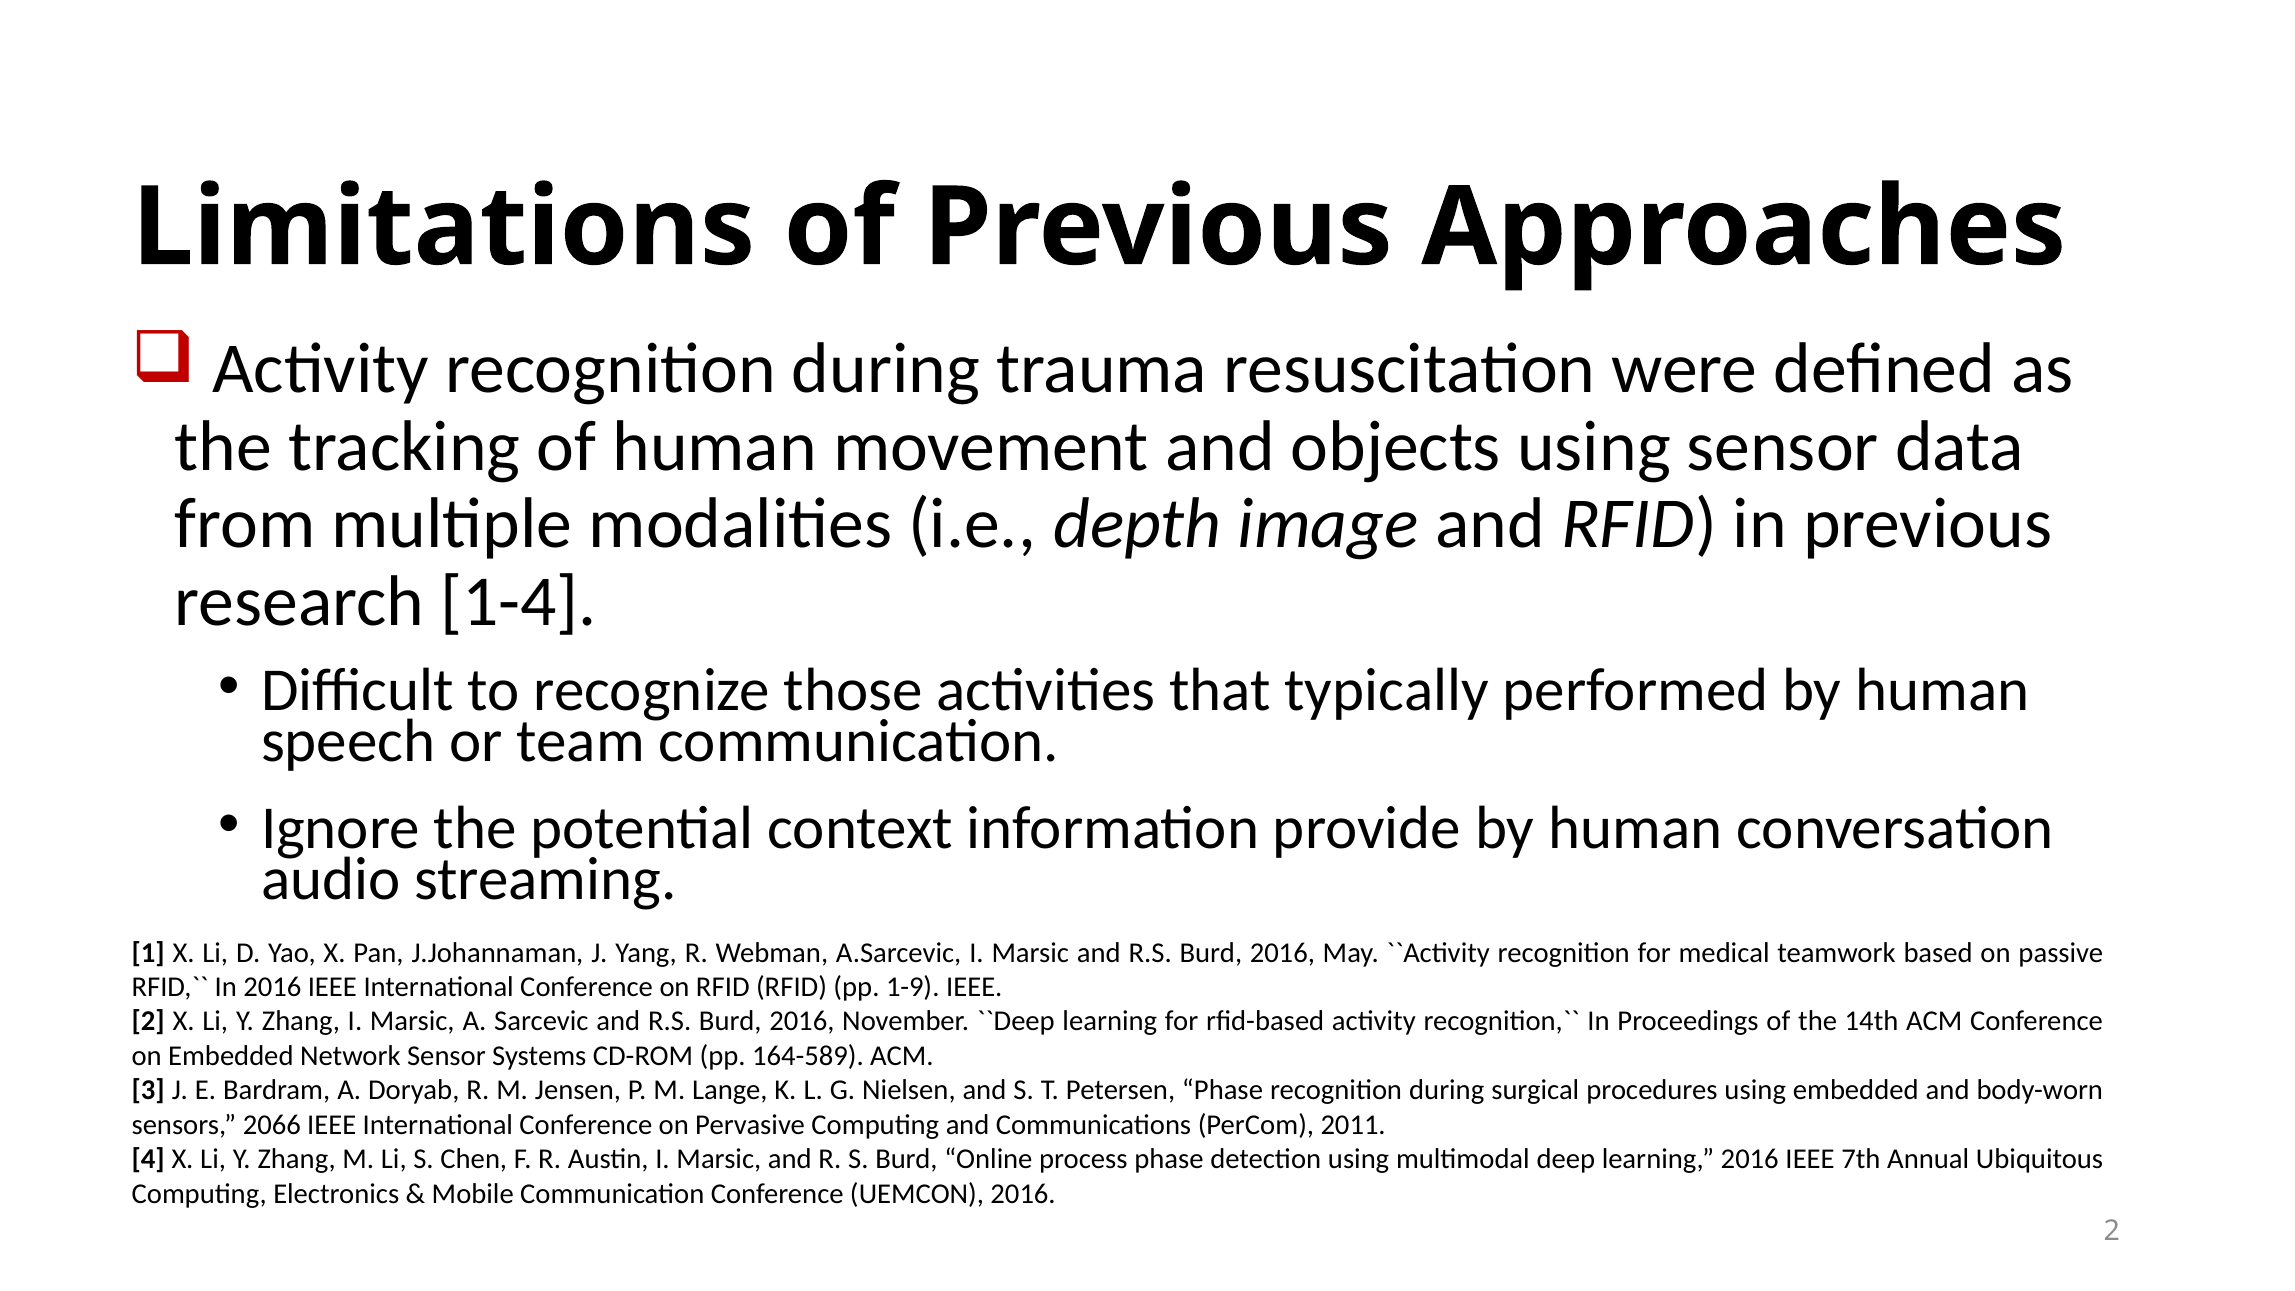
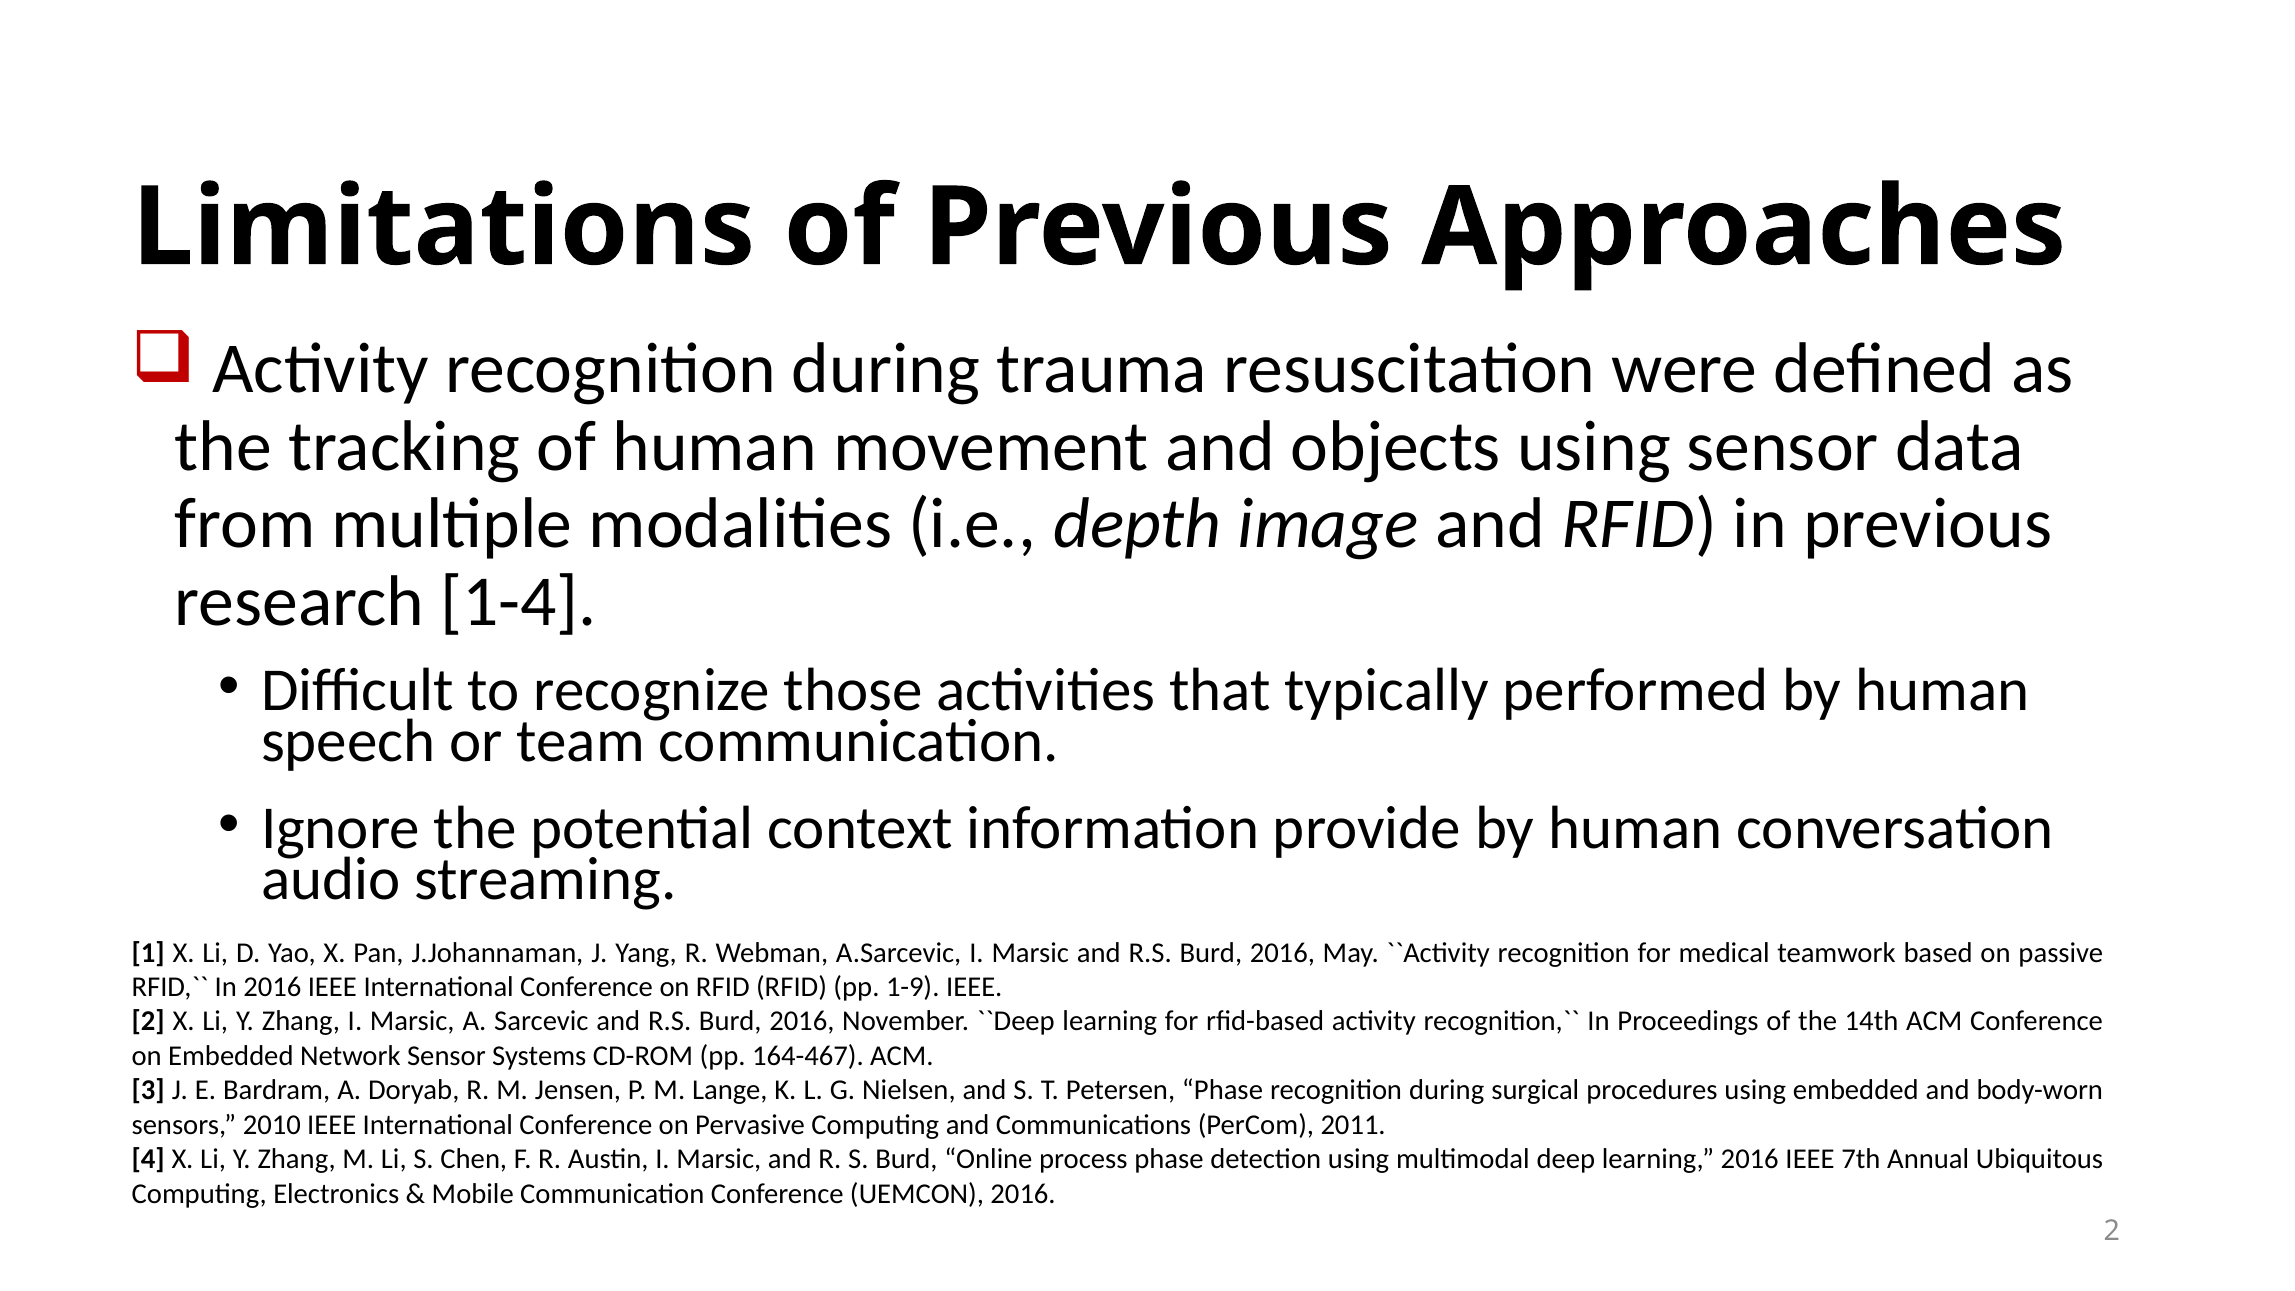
164-589: 164-589 -> 164-467
2066: 2066 -> 2010
